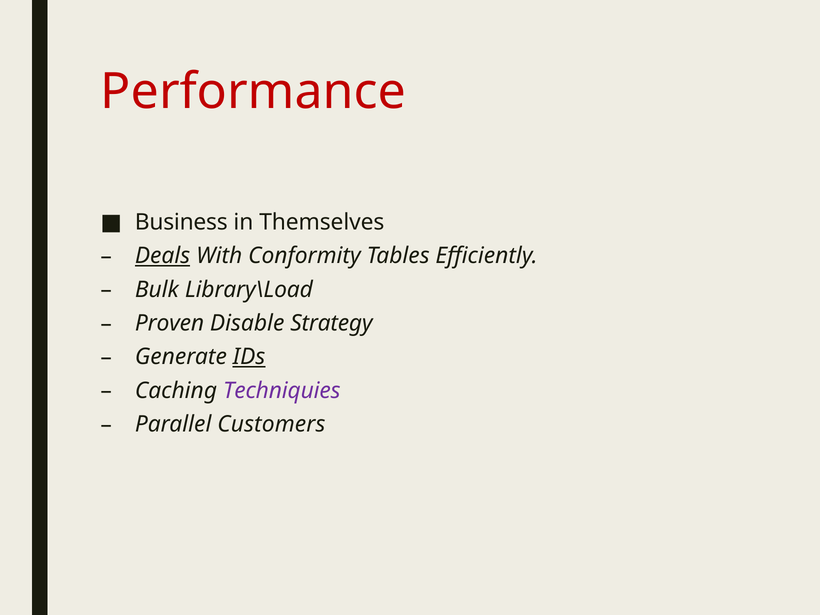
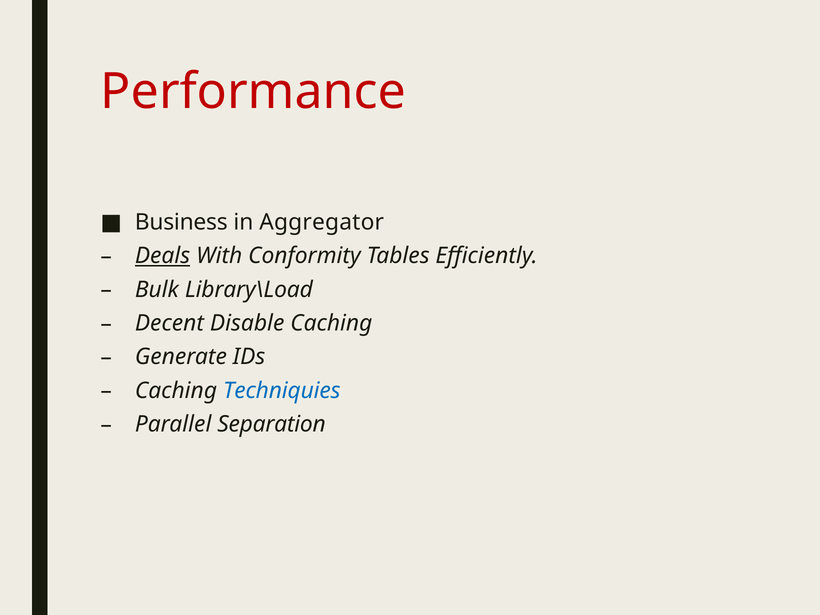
Themselves: Themselves -> Aggregator
Proven: Proven -> Decent
Disable Strategy: Strategy -> Caching
IDs underline: present -> none
Techniquies colour: purple -> blue
Customers: Customers -> Separation
